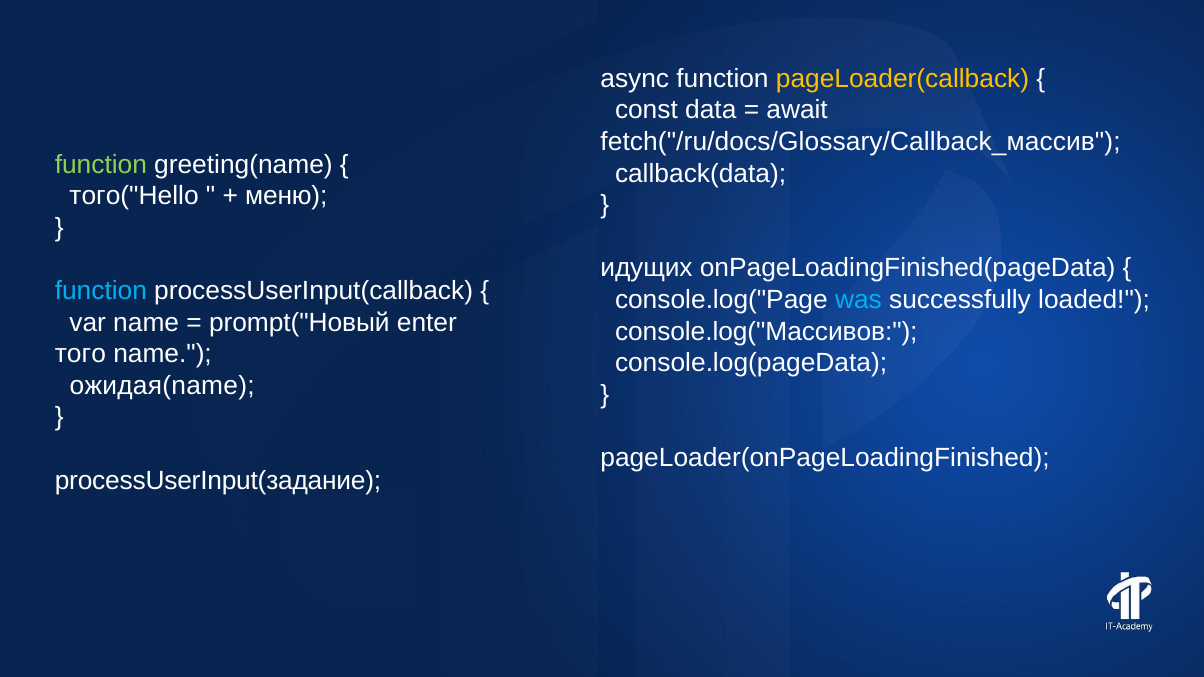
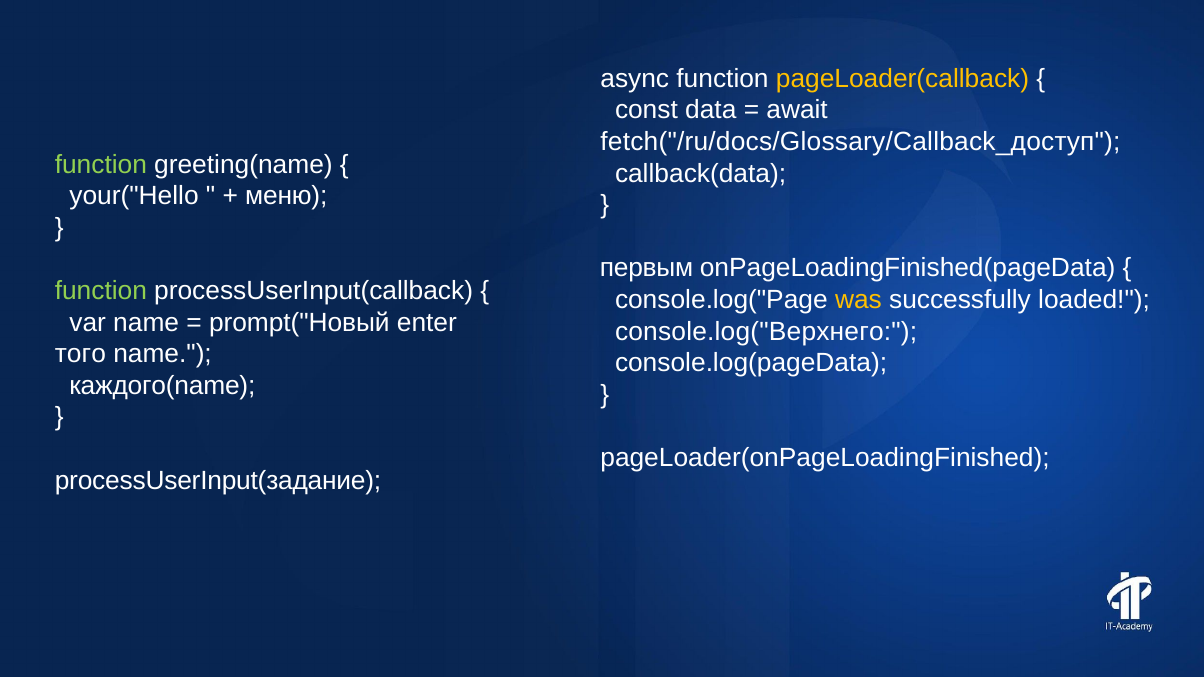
fetch("/ru/docs/Glossary/Callback_массив: fetch("/ru/docs/Glossary/Callback_массив -> fetch("/ru/docs/Glossary/Callback_доступ
того("Hello: того("Hello -> your("Hello
идущих: идущих -> первым
function at (101, 291) colour: light blue -> light green
was colour: light blue -> yellow
console.log("Массивов: console.log("Массивов -> console.log("Верхнего
ожидая(name: ожидая(name -> каждого(name
